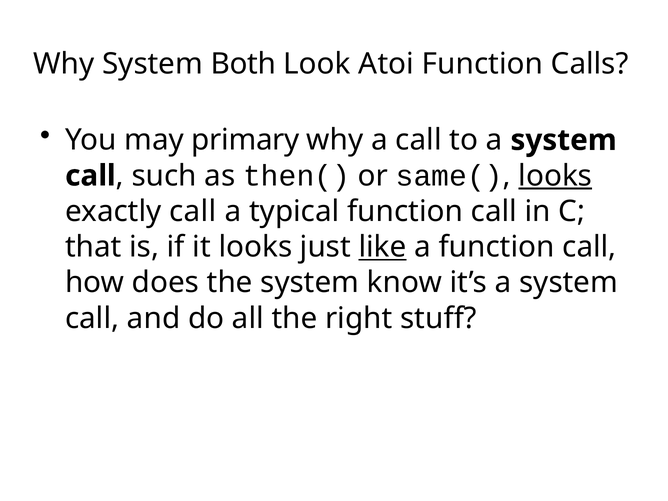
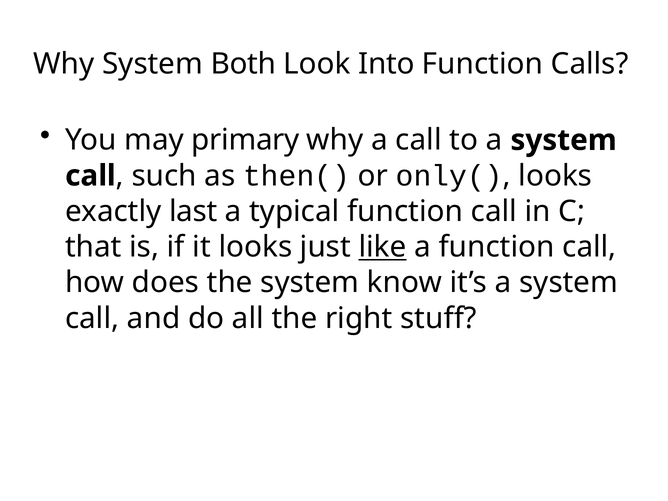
Atoi: Atoi -> Into
same(: same( -> only(
looks at (555, 176) underline: present -> none
exactly call: call -> last
